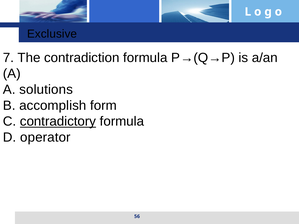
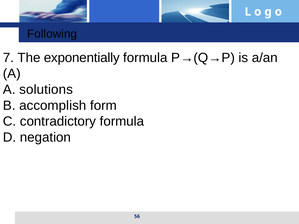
Exclusive: Exclusive -> Following
contradiction: contradiction -> exponentially
contradictory underline: present -> none
operator: operator -> negation
